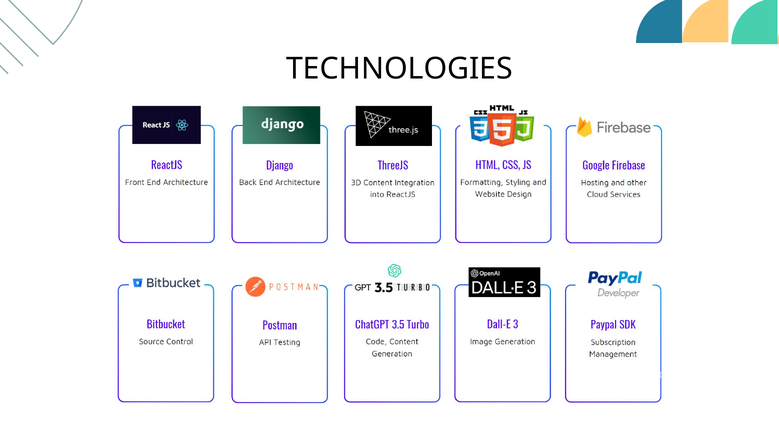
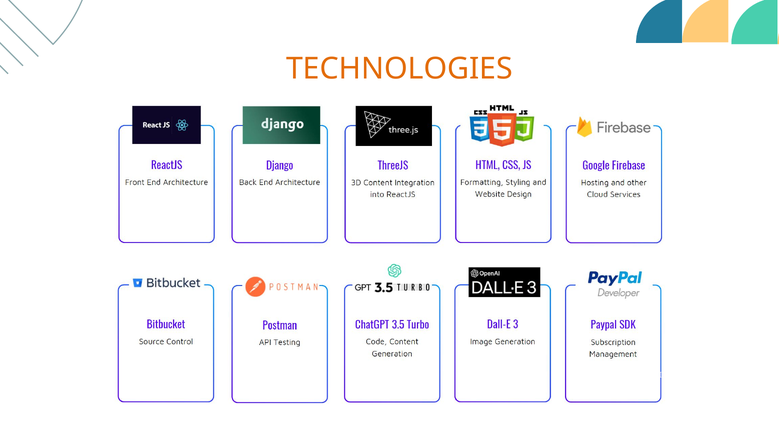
TECHNOLOGIES colour: black -> orange
